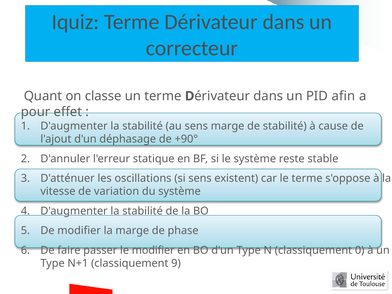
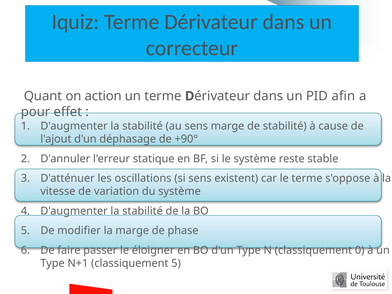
classe: classe -> action
le modifier: modifier -> éloigner
classiquement 9: 9 -> 5
